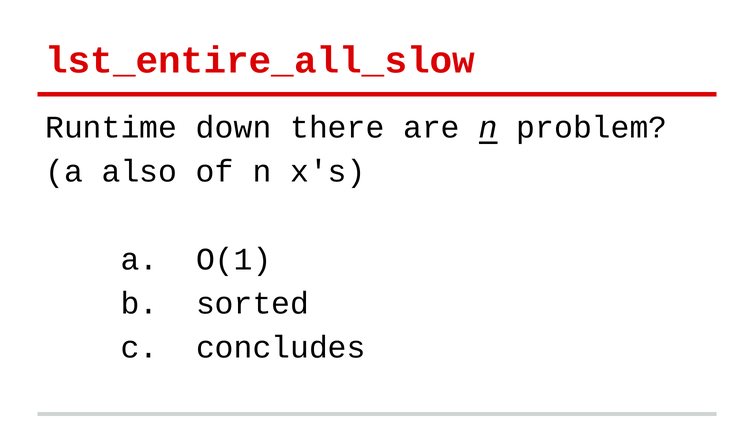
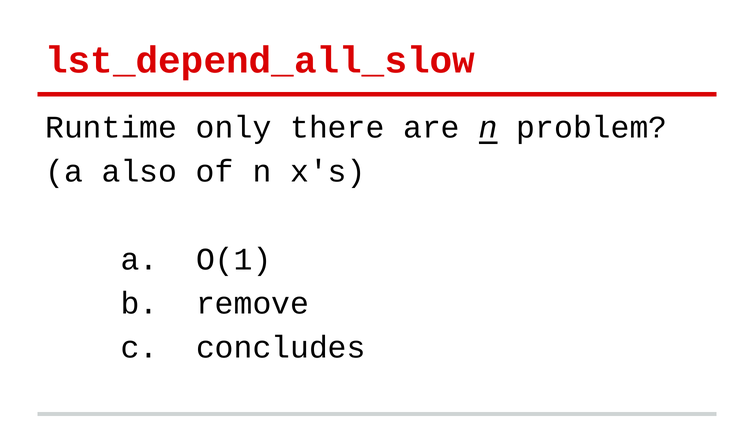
lst_entire_all_slow: lst_entire_all_slow -> lst_depend_all_slow
down: down -> only
sorted: sorted -> remove
